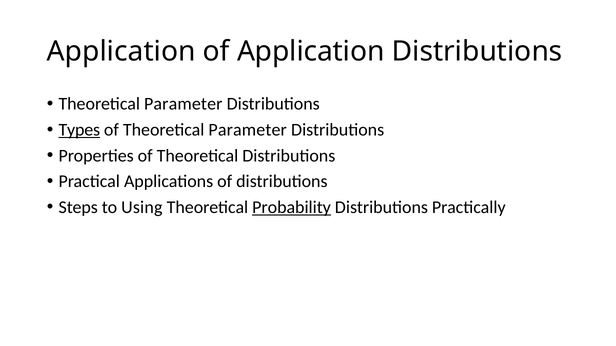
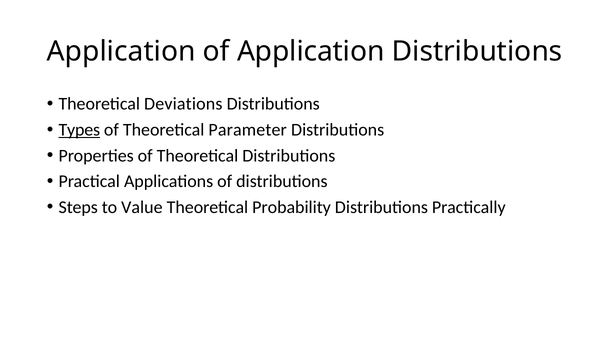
Parameter at (183, 104): Parameter -> Deviations
Using: Using -> Value
Probability underline: present -> none
